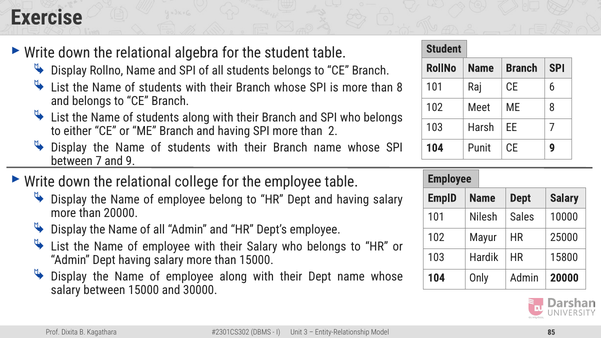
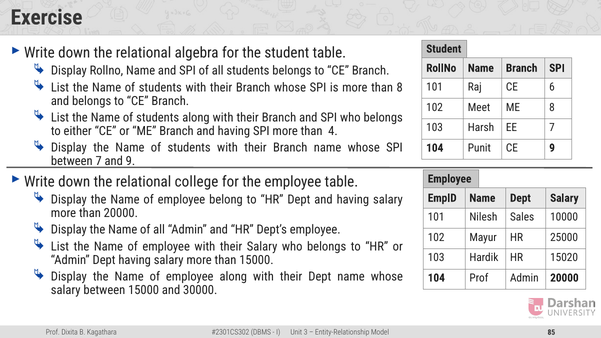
2: 2 -> 4
15800: 15800 -> 15020
104 Only: Only -> Prof
